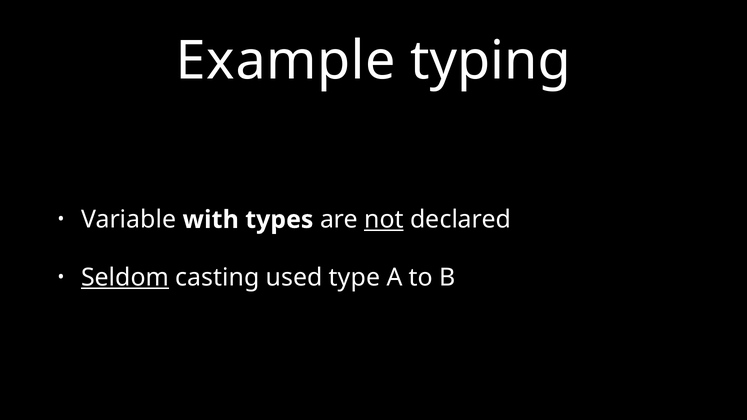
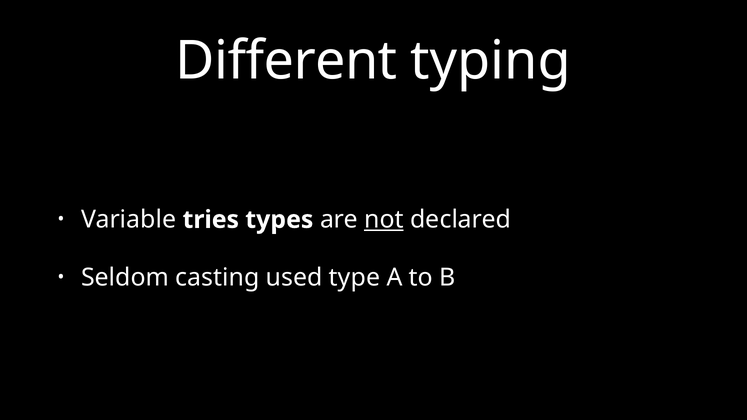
Example: Example -> Different
with: with -> tries
Seldom underline: present -> none
